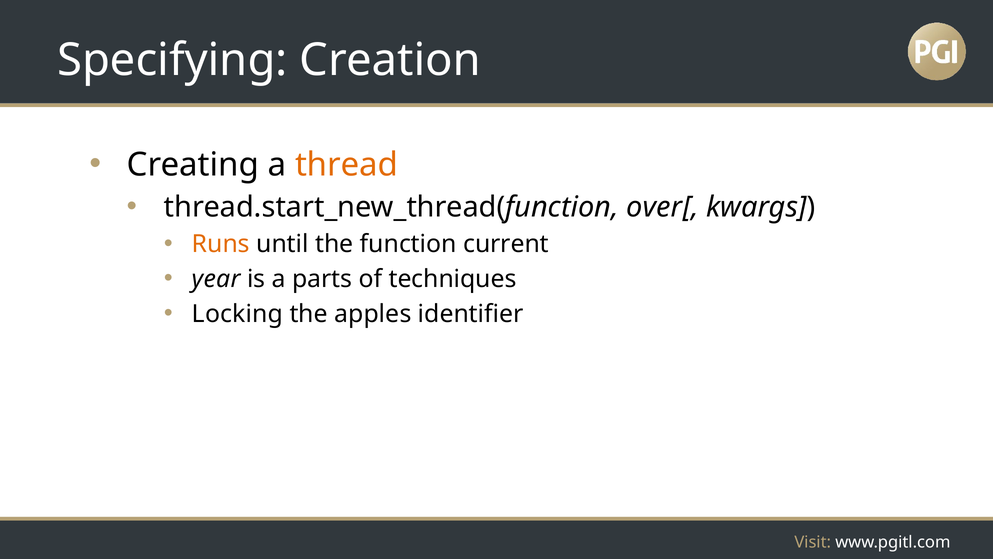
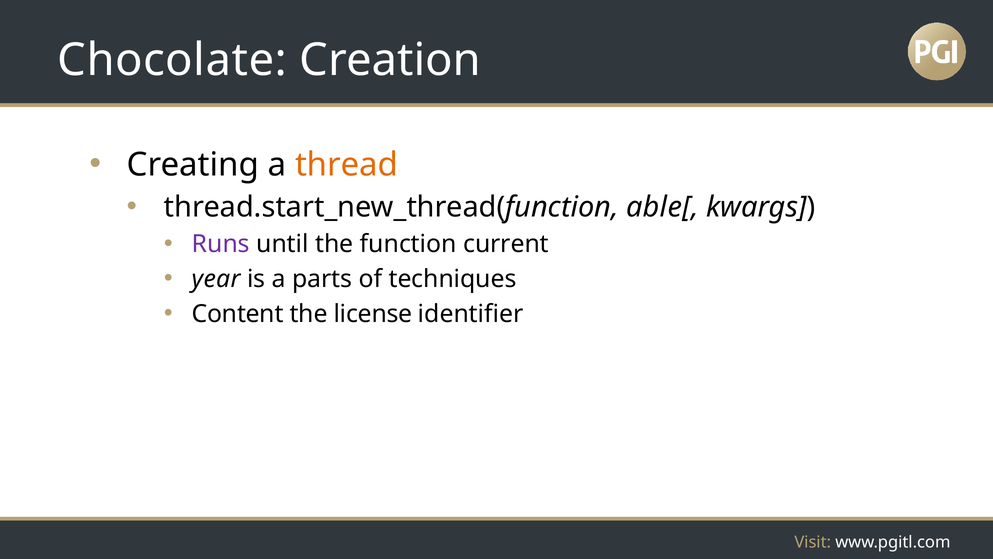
Specifying: Specifying -> Chocolate
over[: over[ -> able[
Runs colour: orange -> purple
Locking: Locking -> Content
apples: apples -> license
